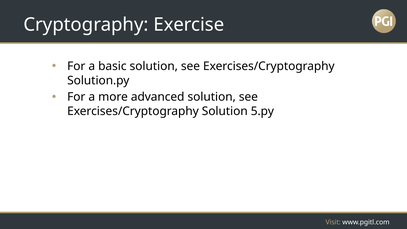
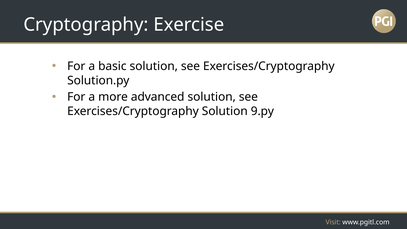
5.py: 5.py -> 9.py
